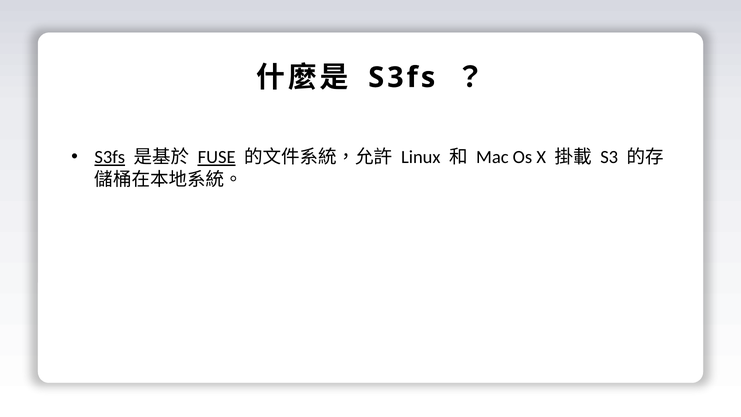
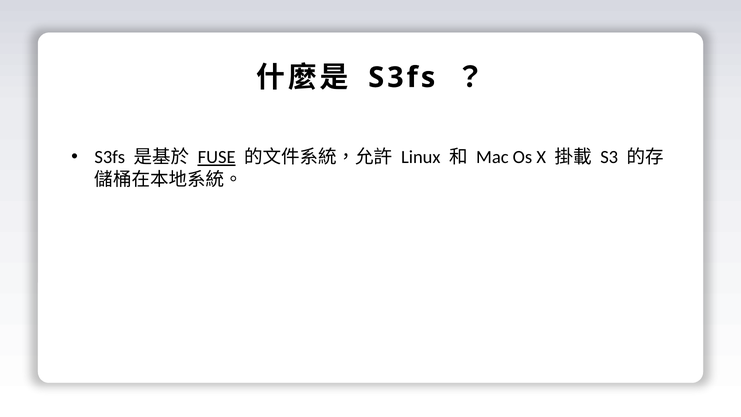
S3fs at (110, 157) underline: present -> none
